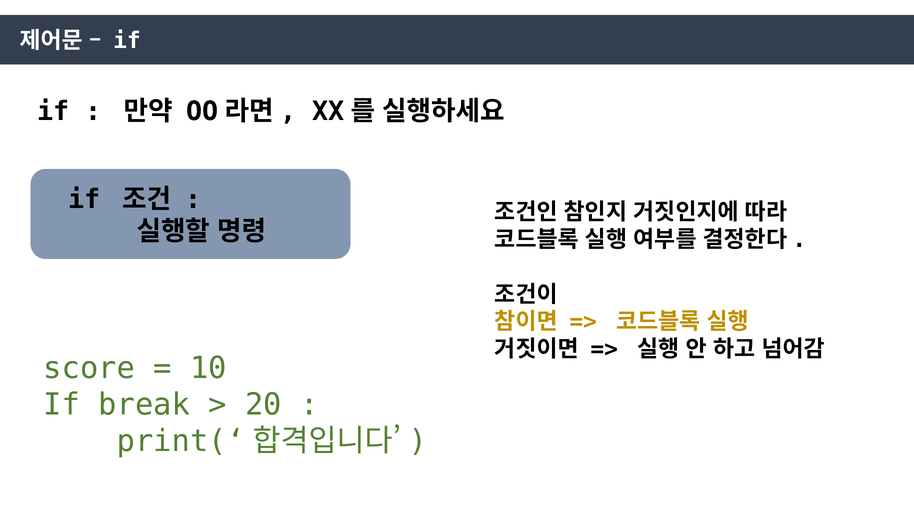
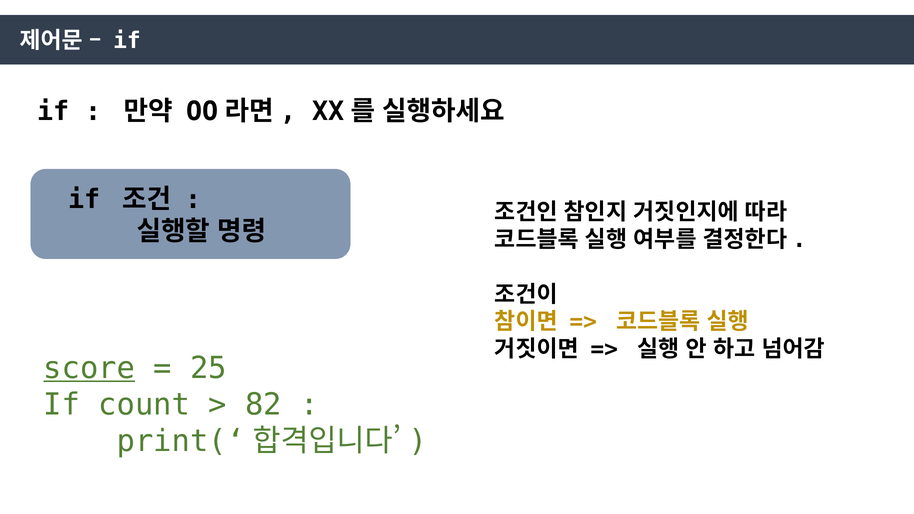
score underline: none -> present
10: 10 -> 25
break: break -> count
20: 20 -> 82
